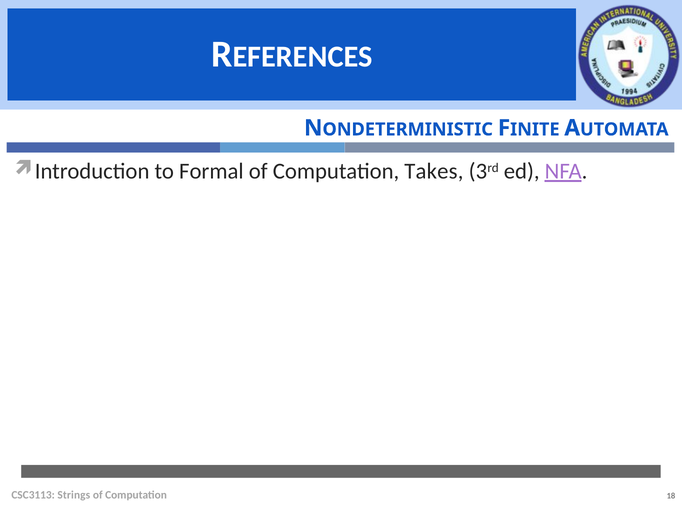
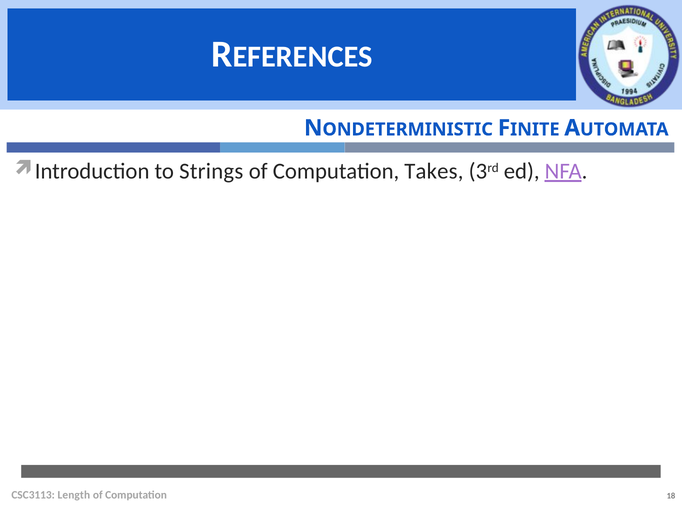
Formal: Formal -> Strings
Strings: Strings -> Length
